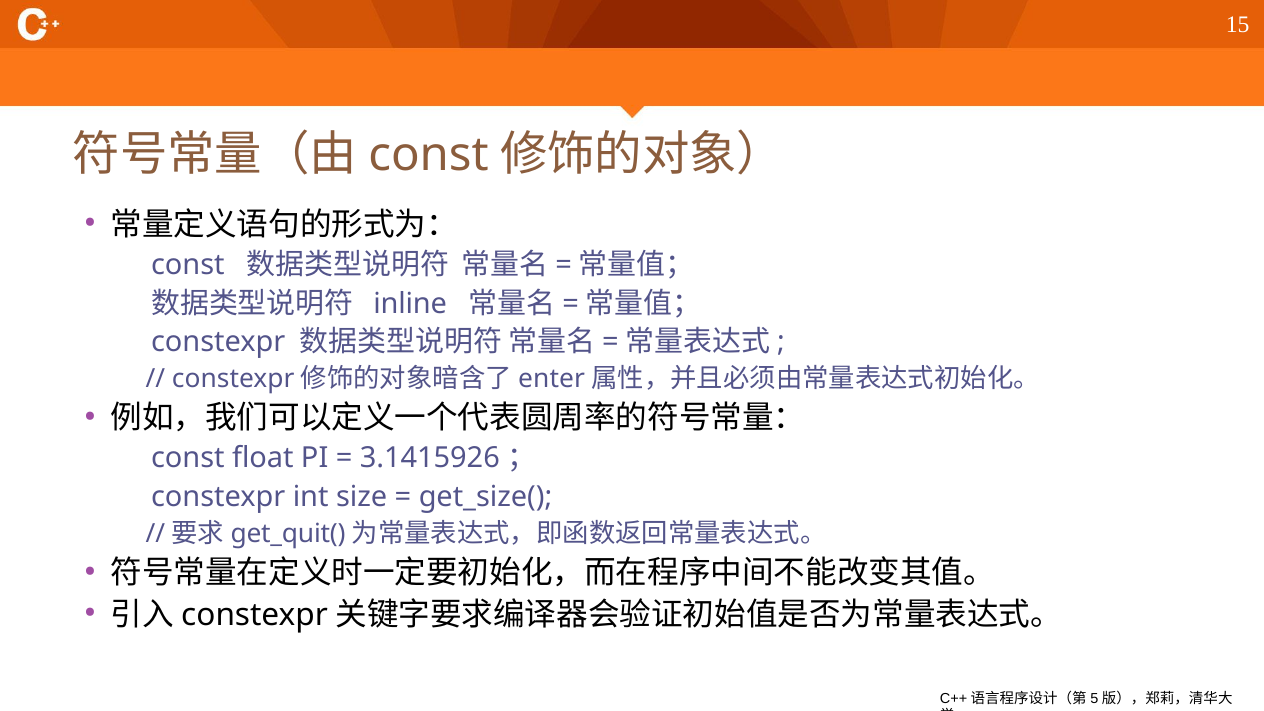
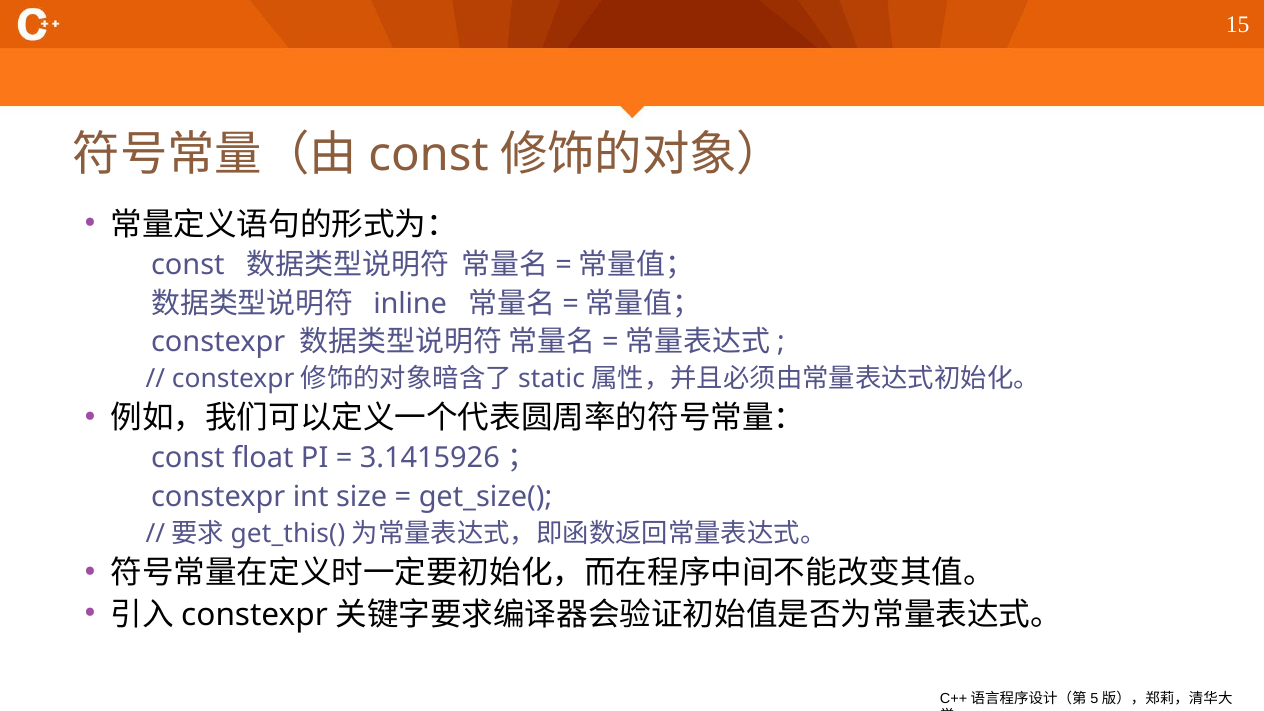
enter: enter -> static
get_quit(: get_quit( -> get_this(
